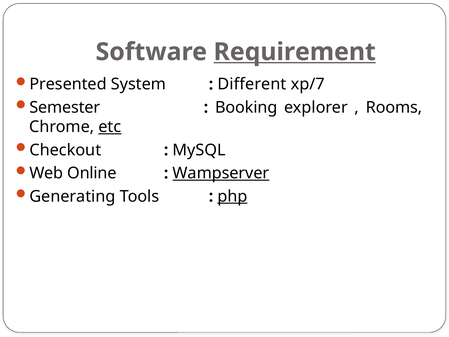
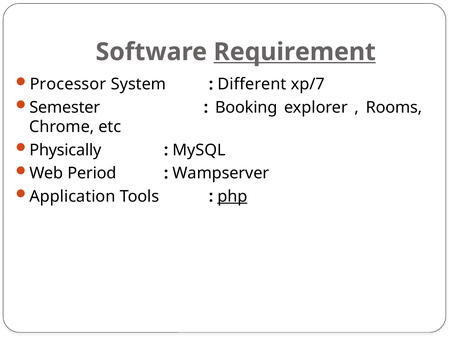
Presented: Presented -> Processor
etc underline: present -> none
Checkout: Checkout -> Physically
Online: Online -> Period
Wampserver underline: present -> none
Generating: Generating -> Application
